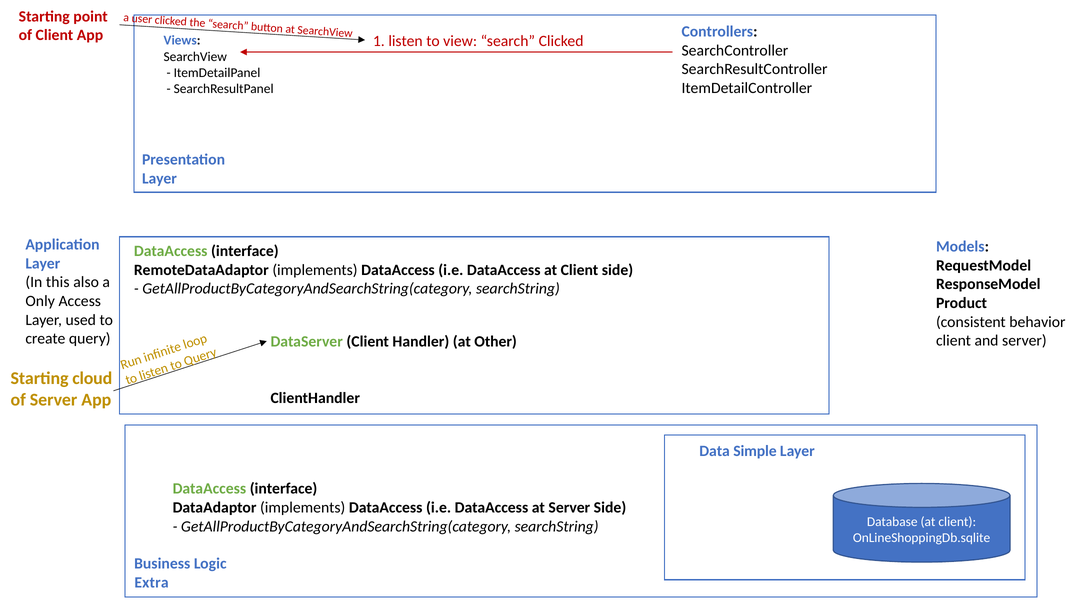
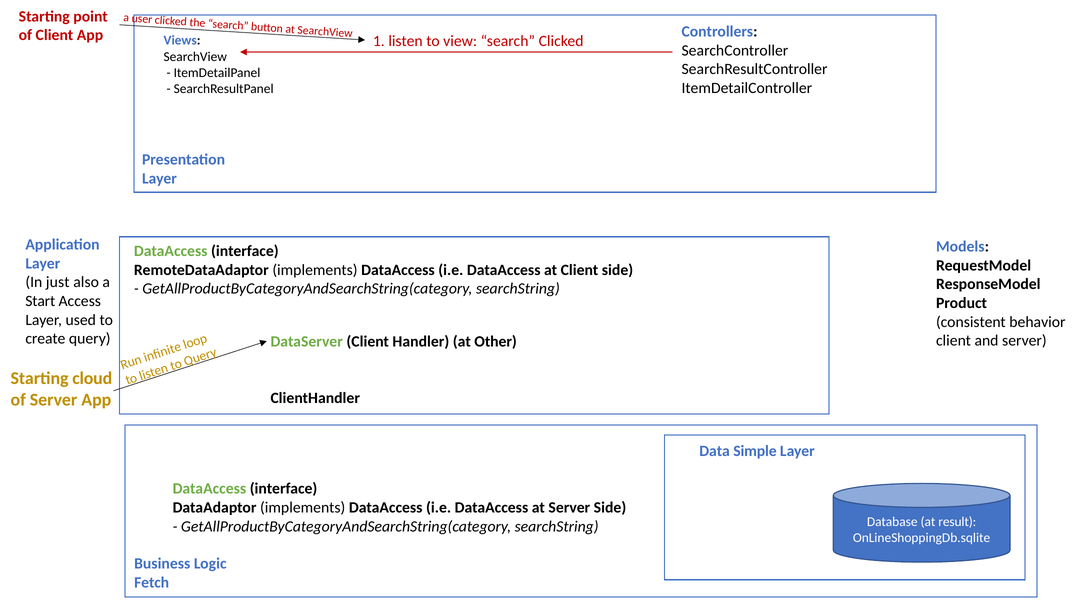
this: this -> just
Only: Only -> Start
Database at client: client -> result
Extra: Extra -> Fetch
